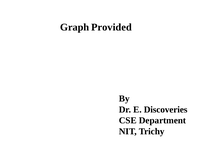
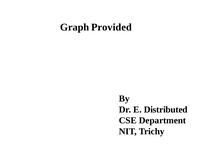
Discoveries: Discoveries -> Distributed
